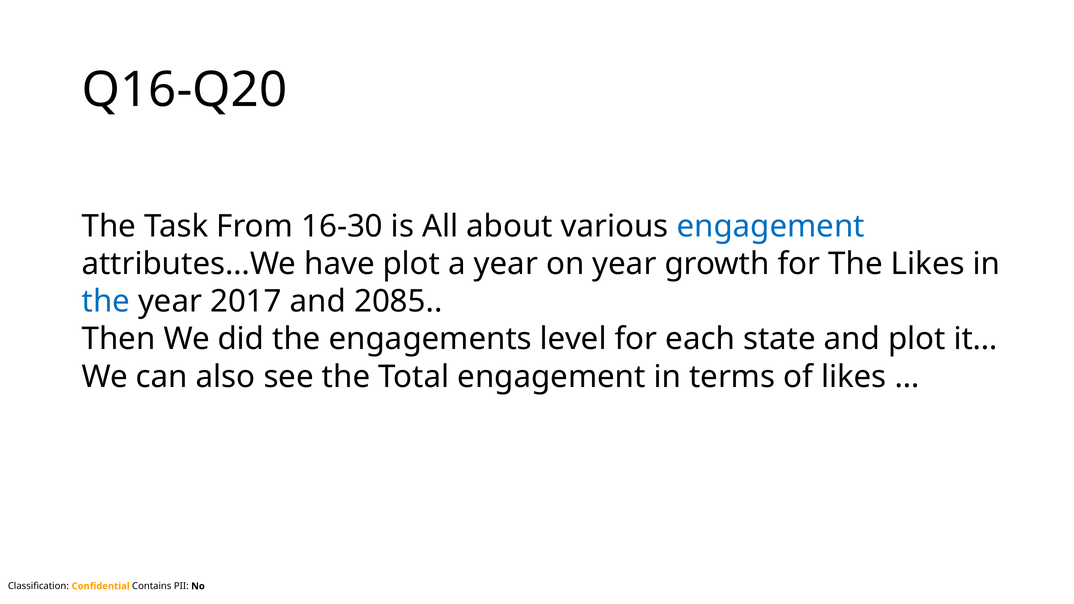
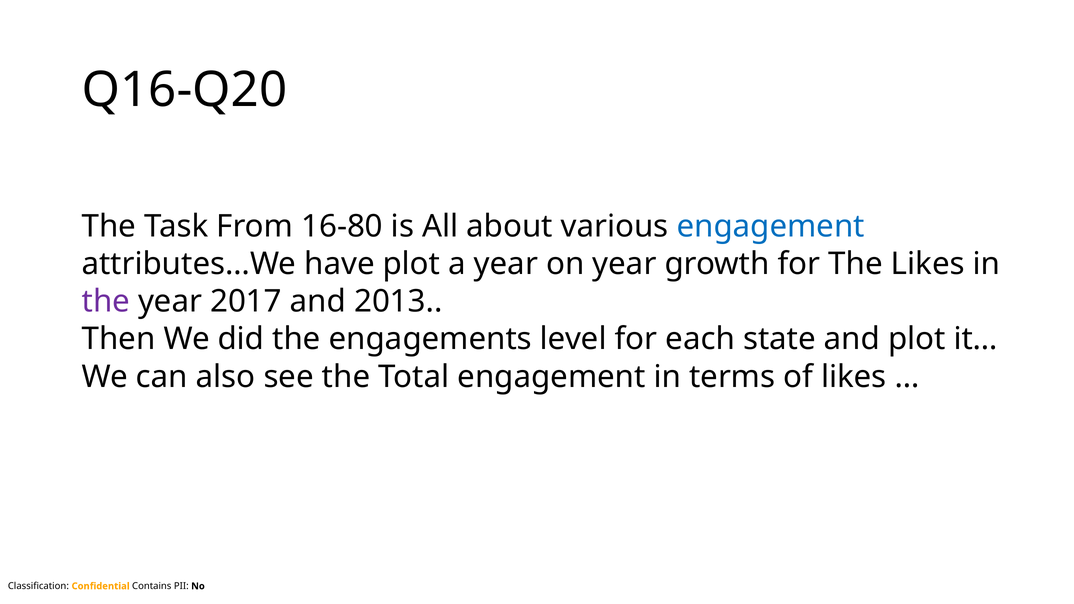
16-30: 16-30 -> 16-80
the at (106, 302) colour: blue -> purple
2085: 2085 -> 2013
